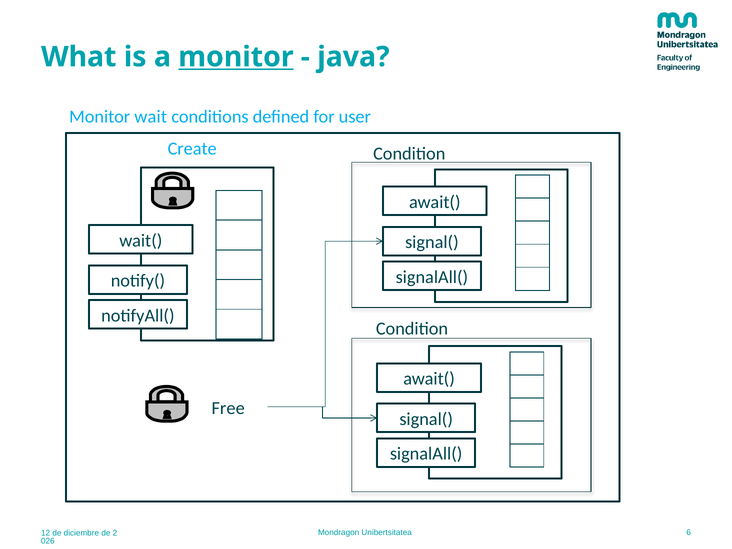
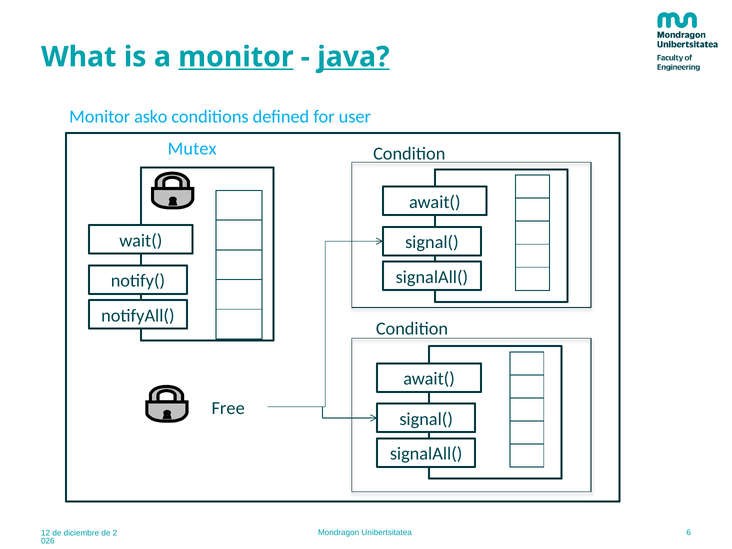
java underline: none -> present
wait: wait -> asko
Create: Create -> Mutex
